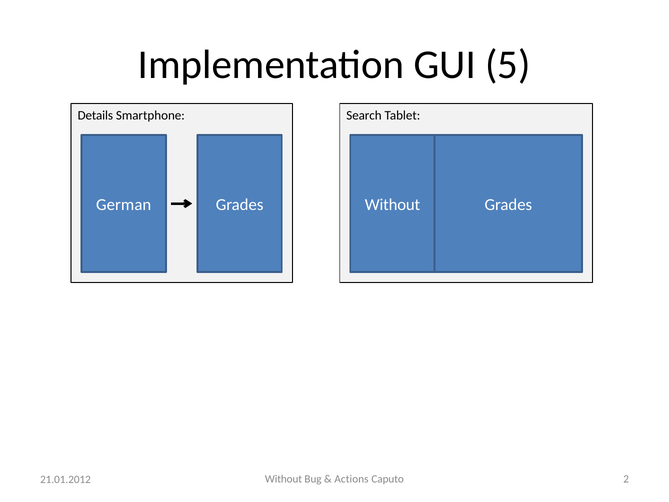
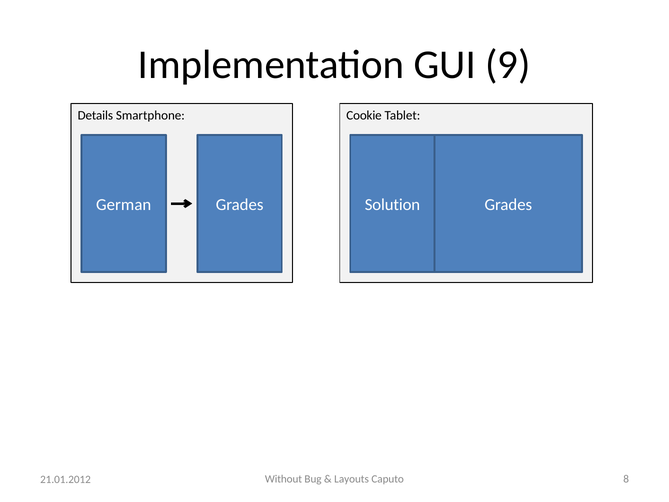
5: 5 -> 9
Search: Search -> Cookie
Without at (392, 205): Without -> Solution
Actions: Actions -> Layouts
2: 2 -> 8
